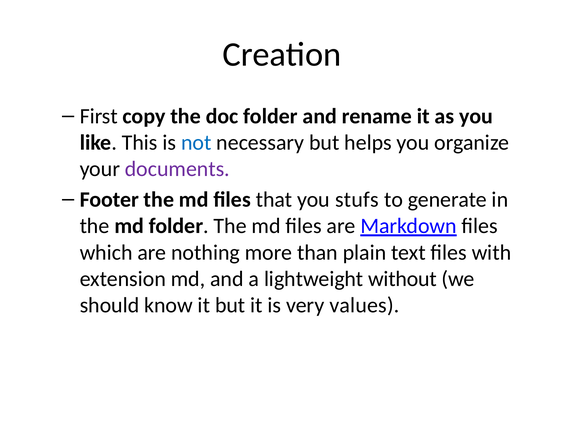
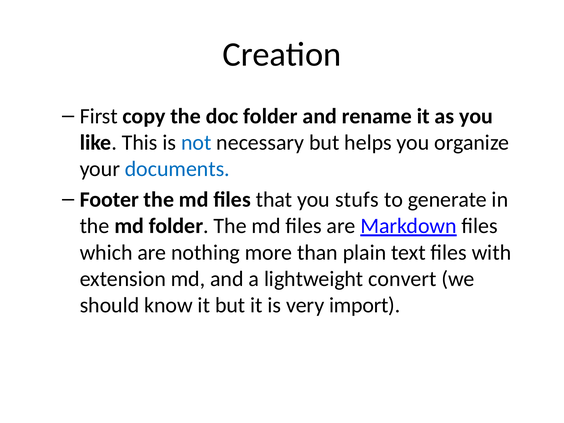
documents colour: purple -> blue
without: without -> convert
values: values -> import
